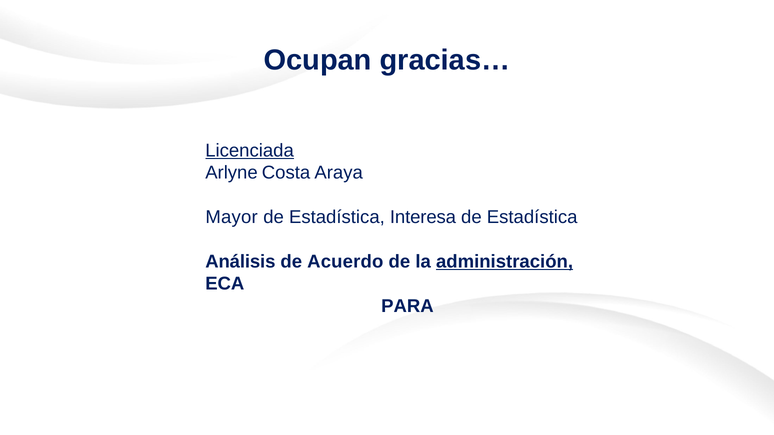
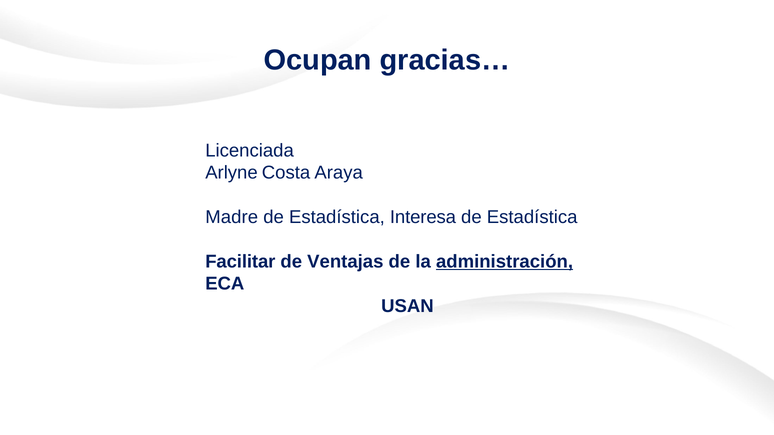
Licenciada underline: present -> none
Mayor: Mayor -> Madre
Análisis: Análisis -> Facilitar
Acuerdo: Acuerdo -> Ventajas
PARA: PARA -> USAN
